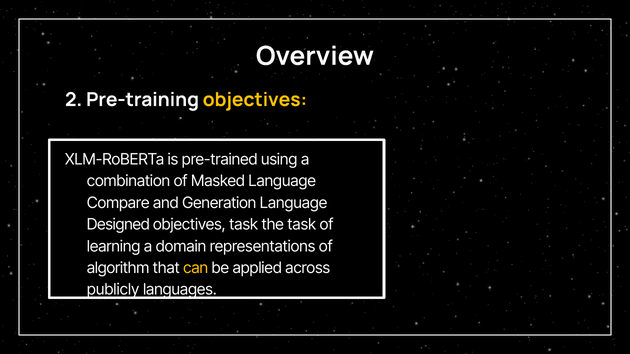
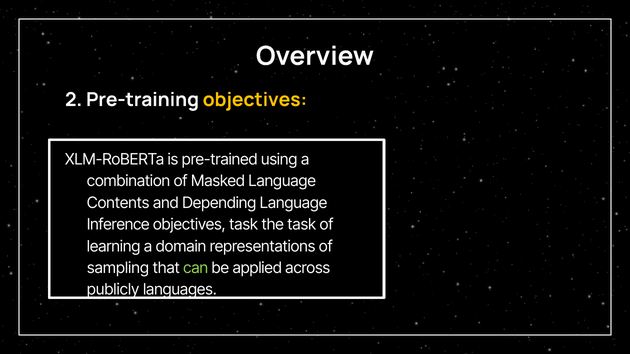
Compare: Compare -> Contents
Generation: Generation -> Depending
Designed: Designed -> Inference
algorithm: algorithm -> sampling
can colour: yellow -> light green
